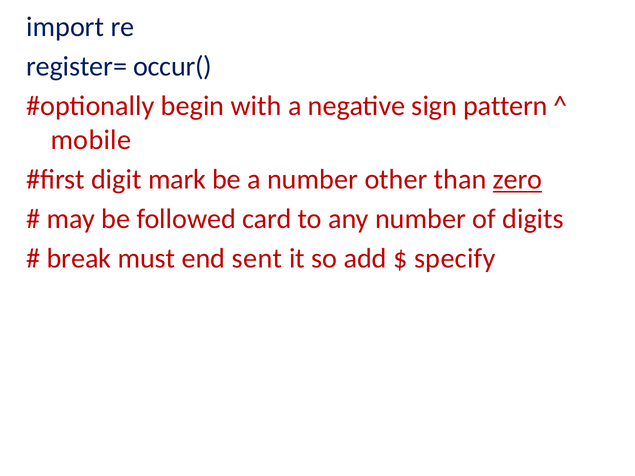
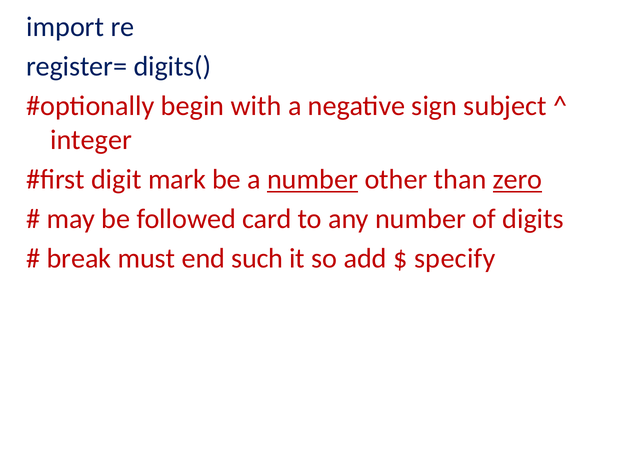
occur(: occur( -> digits(
pattern: pattern -> subject
mobile: mobile -> integer
number at (313, 180) underline: none -> present
sent: sent -> such
